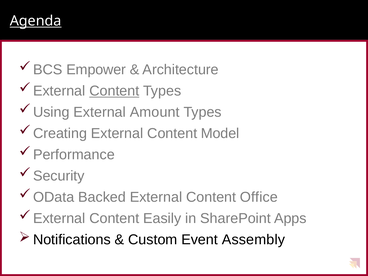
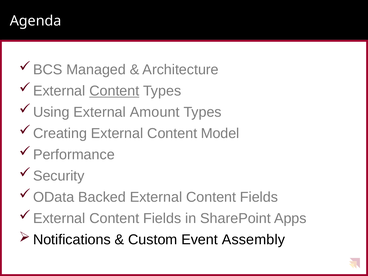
Agenda underline: present -> none
Empower: Empower -> Managed
External Content Office: Office -> Fields
Easily at (162, 218): Easily -> Fields
